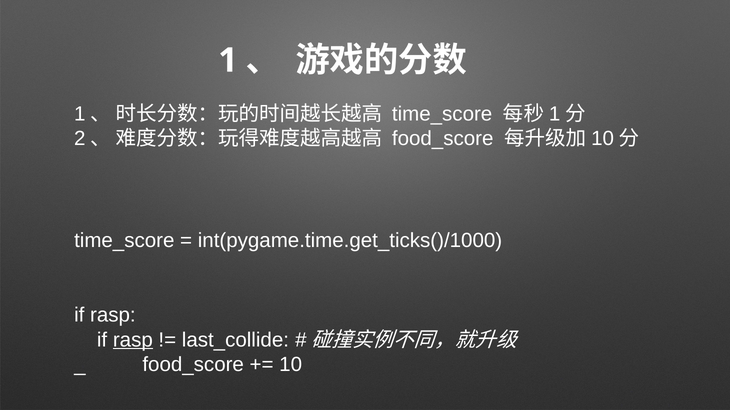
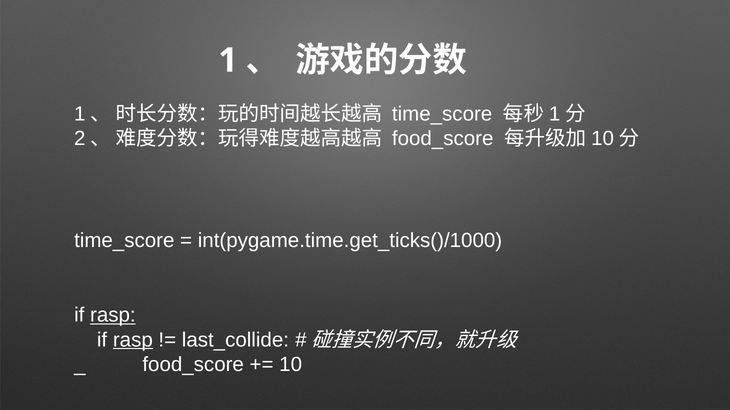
rasp at (113, 316) underline: none -> present
